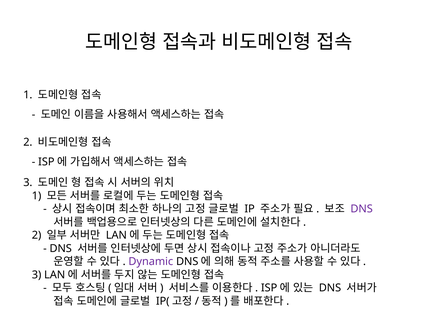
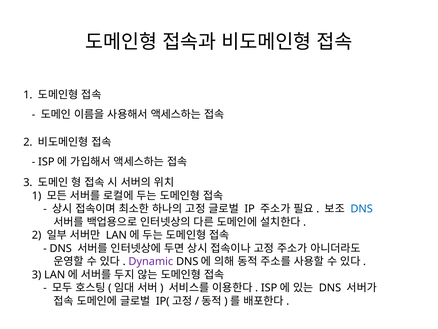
DNS at (362, 209) colour: purple -> blue
